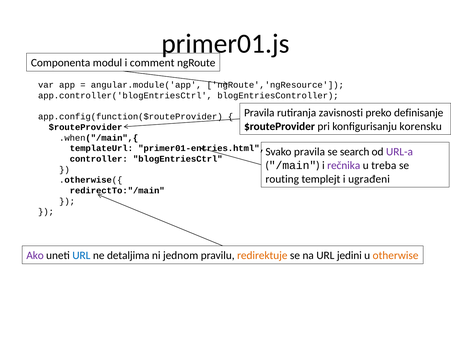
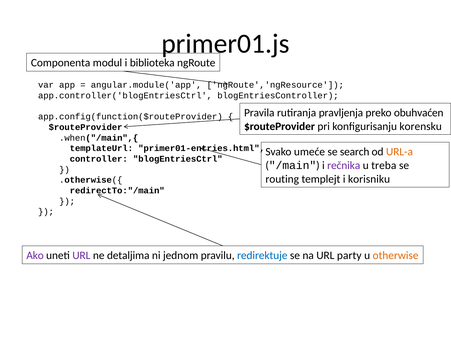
comment: comment -> biblioteka
zavisnosti: zavisnosti -> pravljenja
definisanje: definisanje -> obuhvaćen
Svako pravila: pravila -> umeće
URL-a colour: purple -> orange
ugrađeni: ugrađeni -> korisniku
URL at (81, 255) colour: blue -> purple
redirektuje colour: orange -> blue
jedini: jedini -> party
